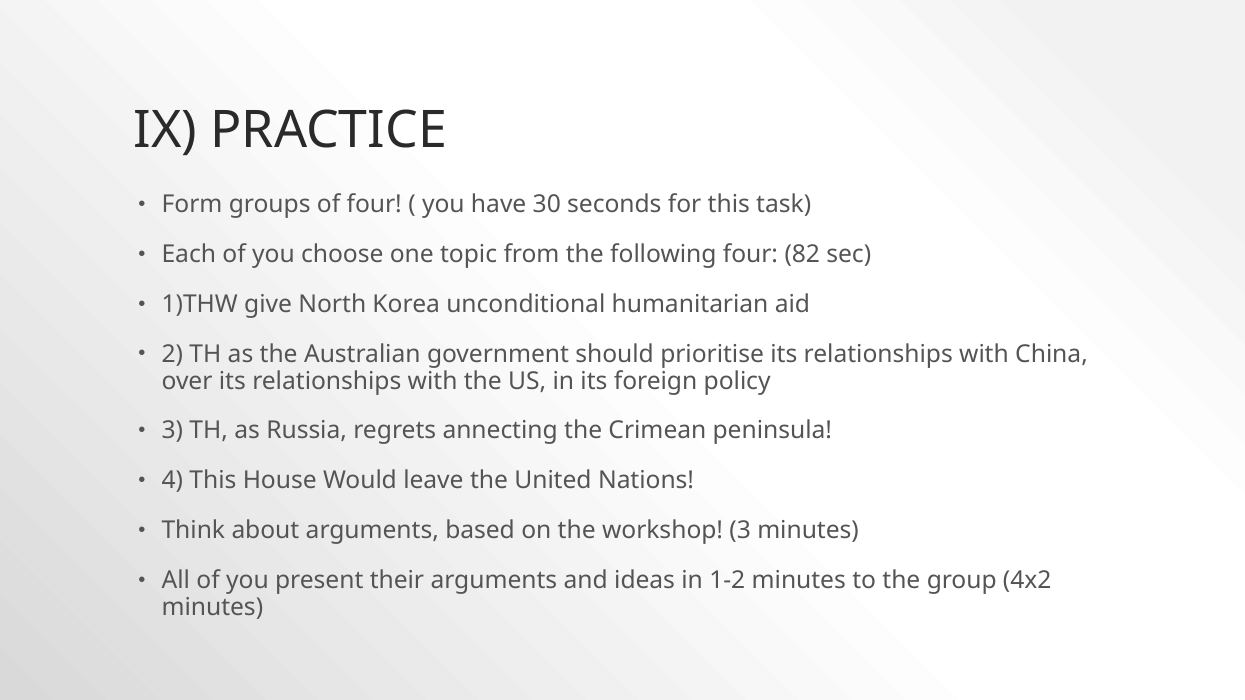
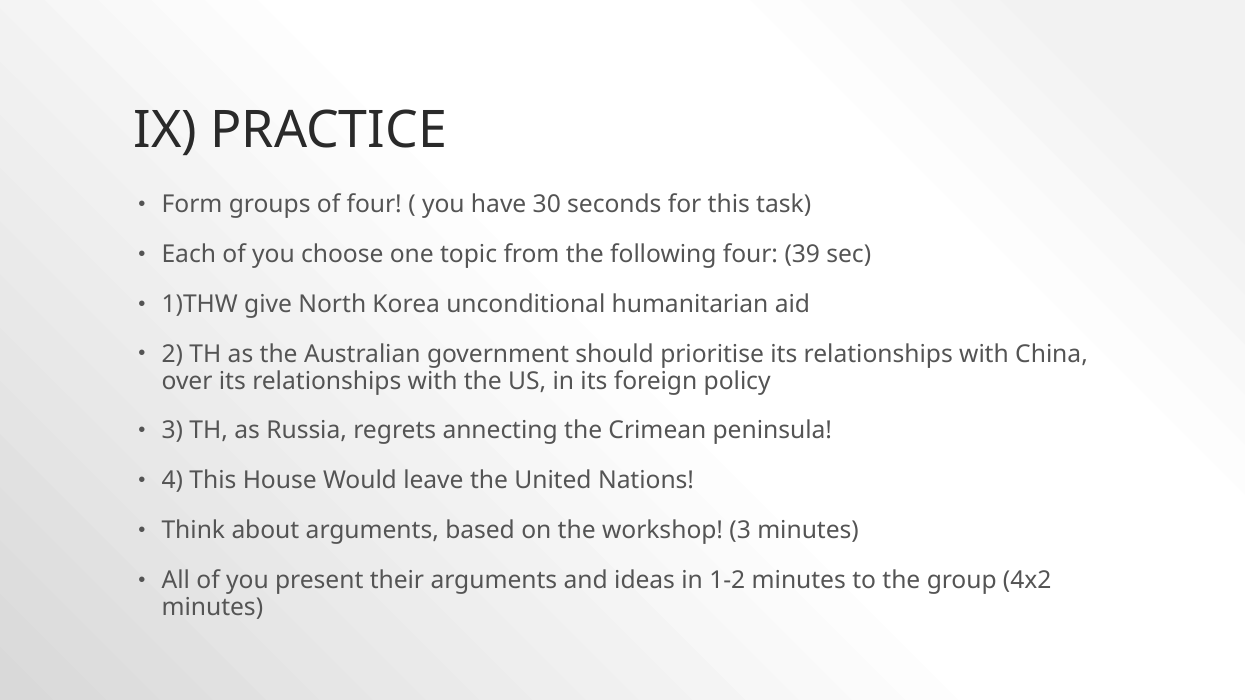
82: 82 -> 39
